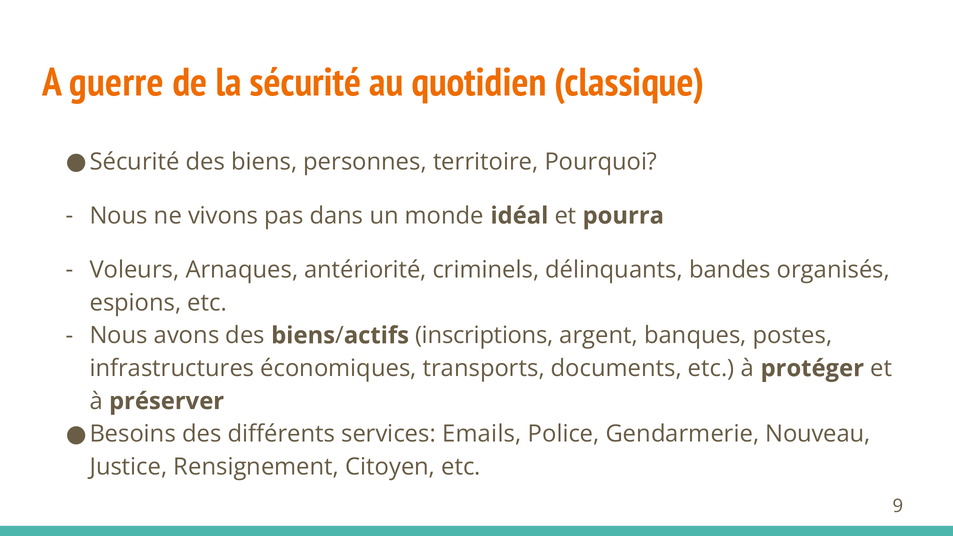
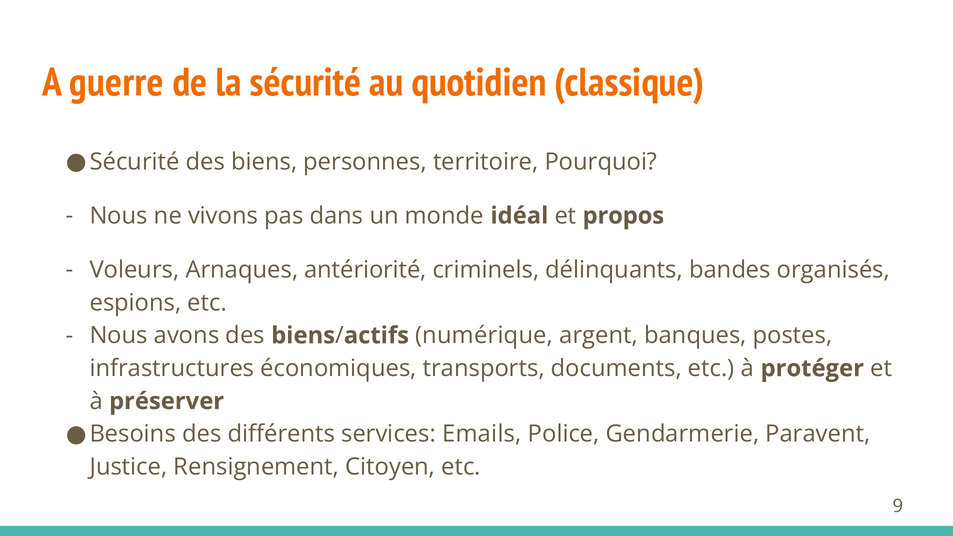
pourra: pourra -> propos
inscriptions: inscriptions -> numérique
Nouveau: Nouveau -> Paravent
